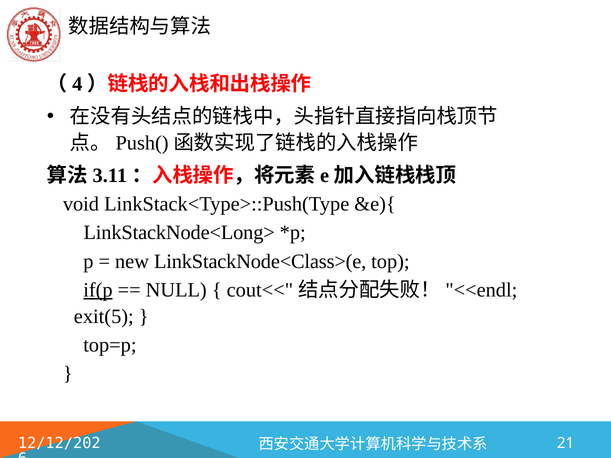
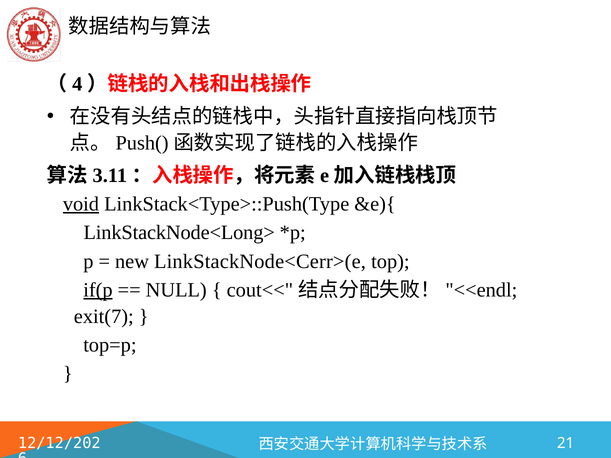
void underline: none -> present
LinkStackNode<Class>(e: LinkStackNode<Class>(e -> LinkStackNode<Cerr>(e
exit(5: exit(5 -> exit(7
